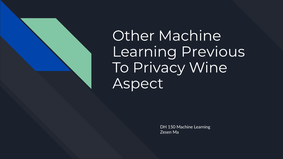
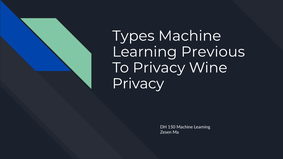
Other: Other -> Types
Aspect at (138, 84): Aspect -> Privacy
